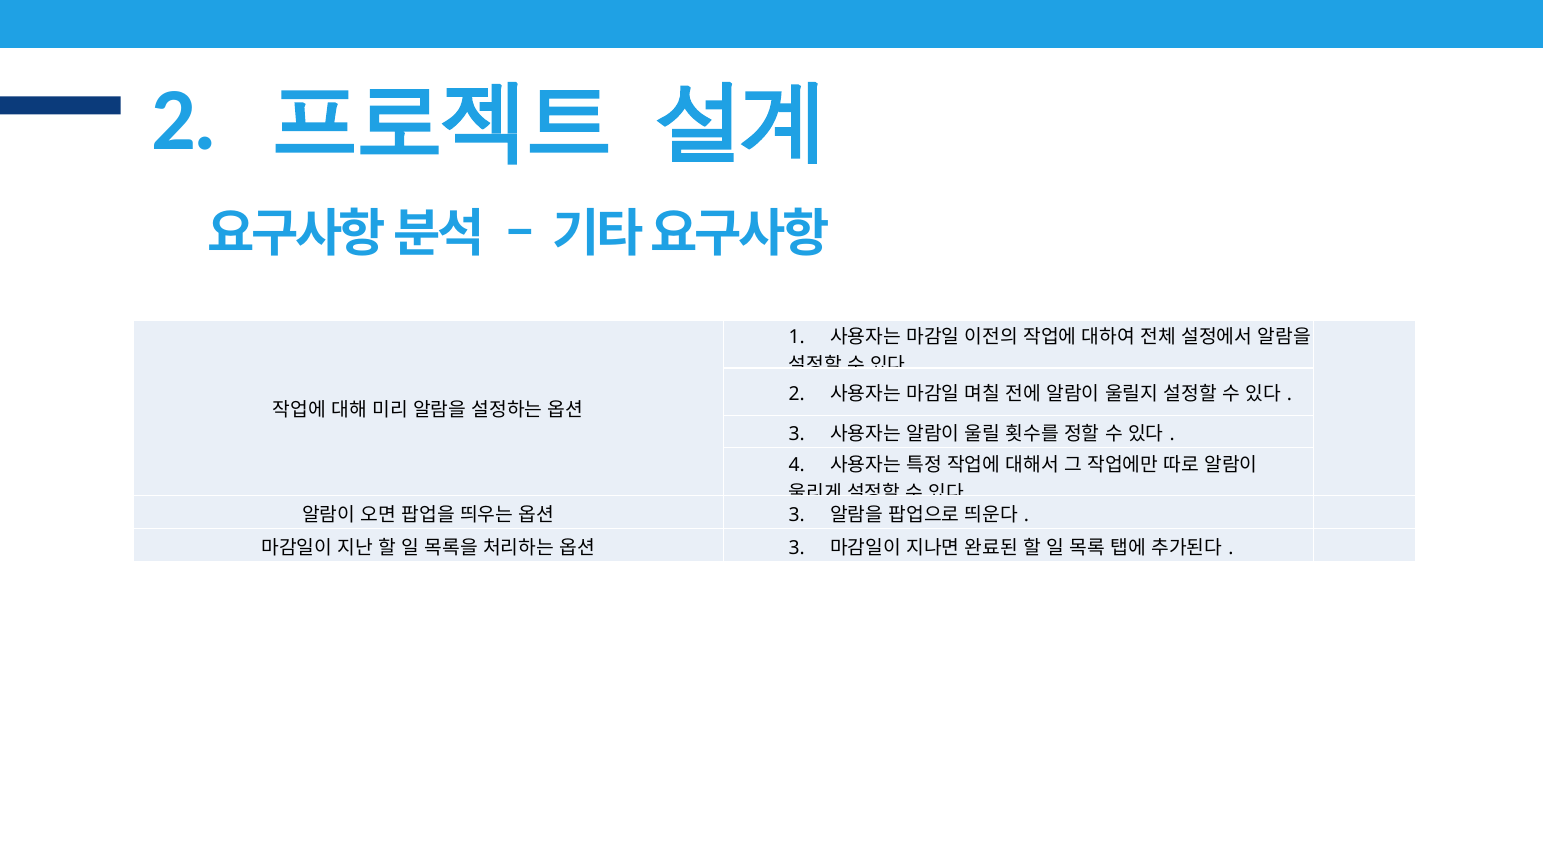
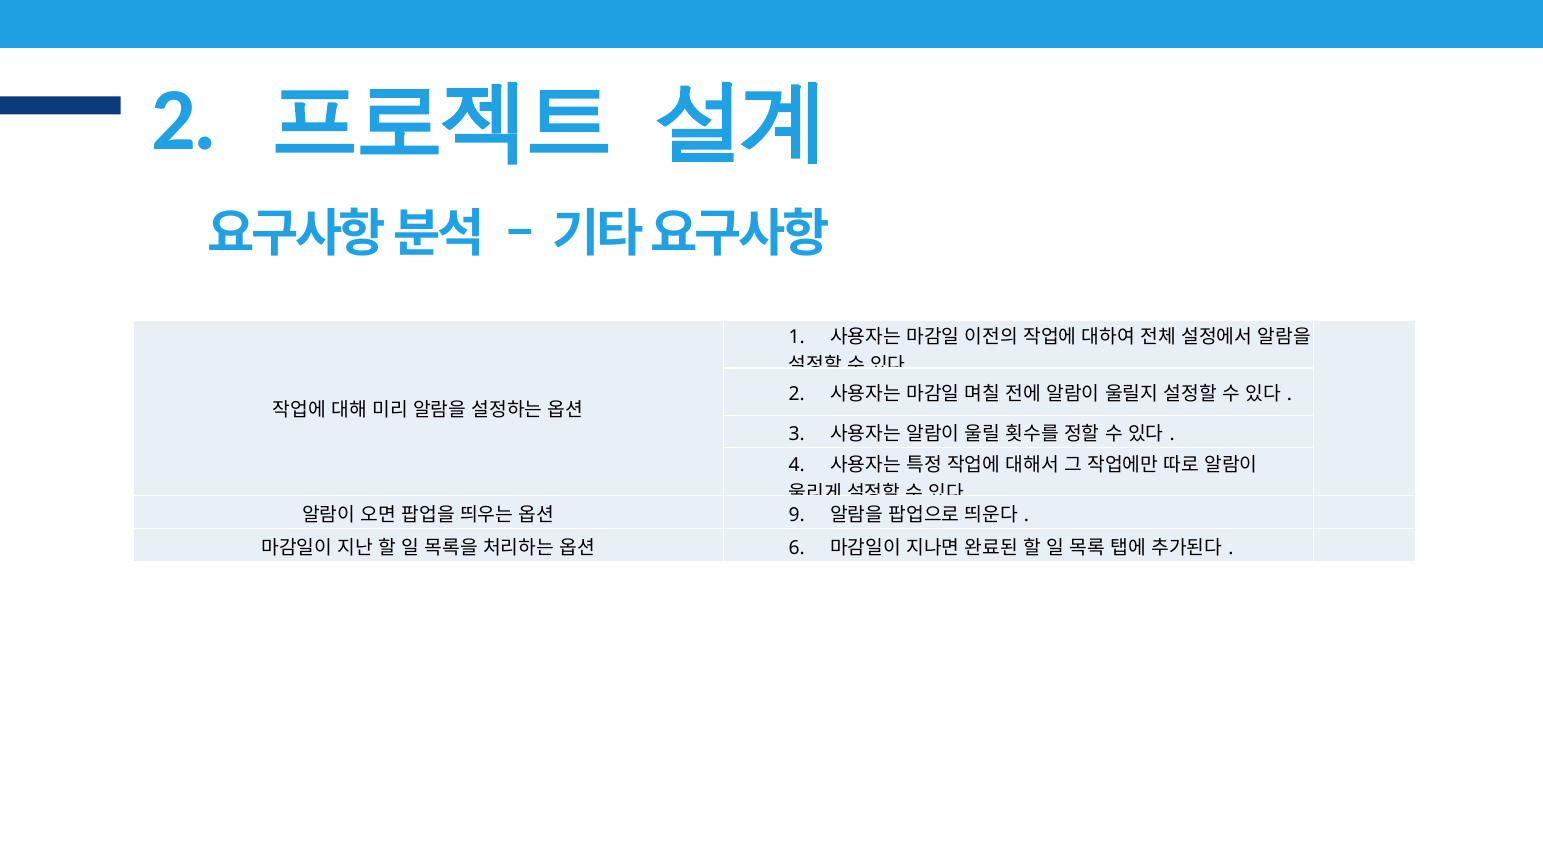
3 at (797, 515): 3 -> 9
3 at (797, 548): 3 -> 6
